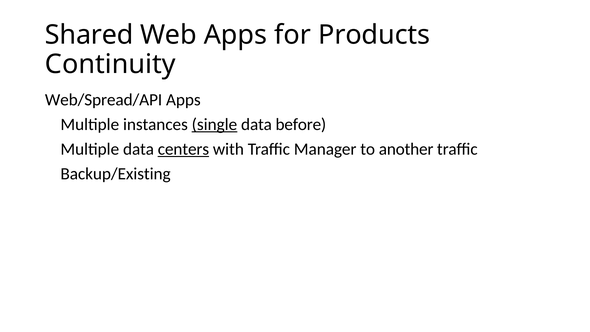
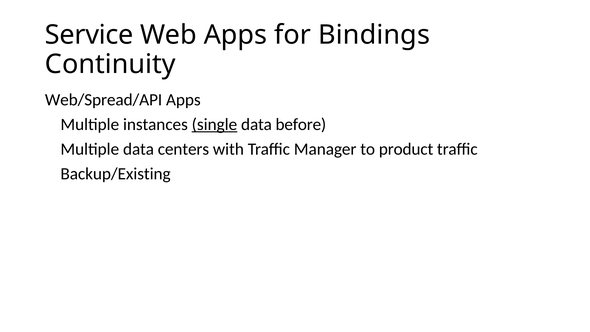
Shared: Shared -> Service
Products: Products -> Bindings
centers underline: present -> none
another: another -> product
